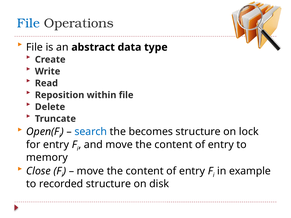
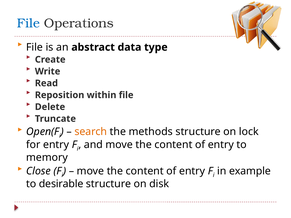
search colour: blue -> orange
becomes: becomes -> methods
recorded: recorded -> desirable
